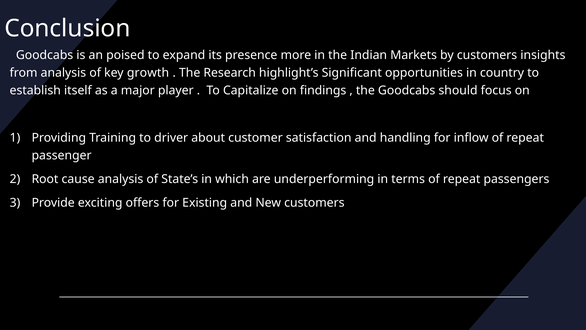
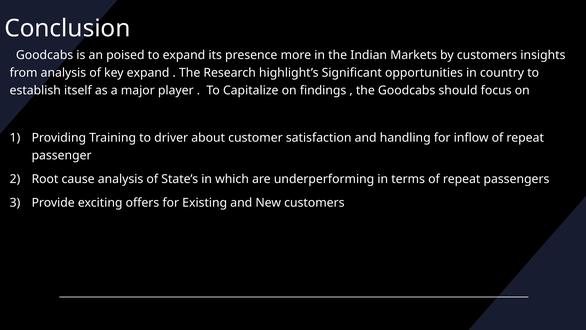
key growth: growth -> expand
